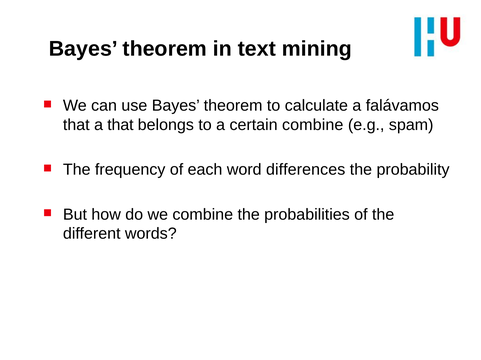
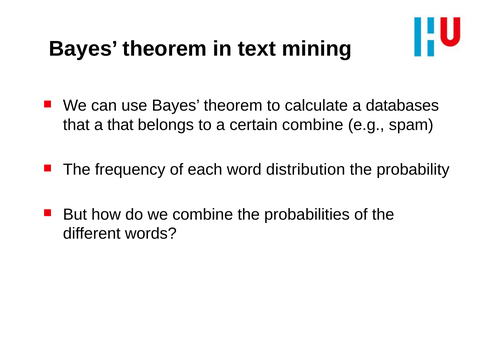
falávamos: falávamos -> databases
differences: differences -> distribution
